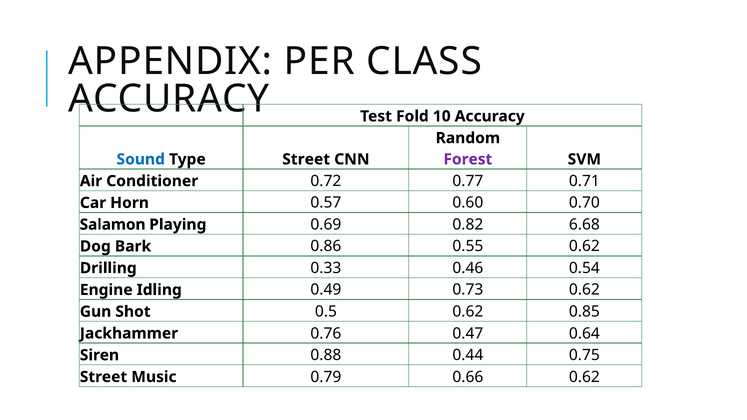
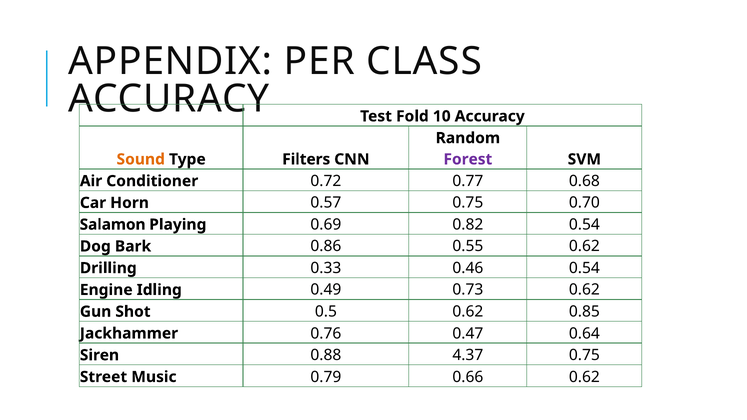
Sound colour: blue -> orange
Type Street: Street -> Filters
0.71: 0.71 -> 0.68
0.57 0.60: 0.60 -> 0.75
0.82 6.68: 6.68 -> 0.54
0.44: 0.44 -> 4.37
